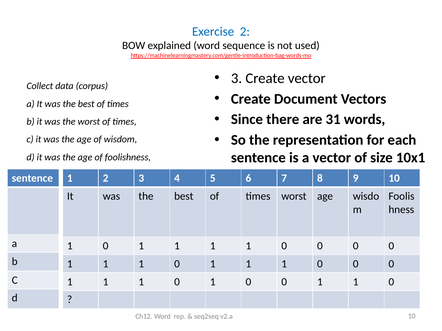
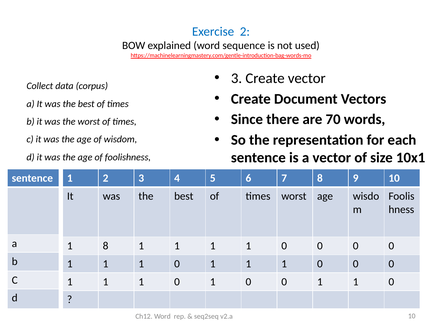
31: 31 -> 70
0 at (106, 246): 0 -> 8
